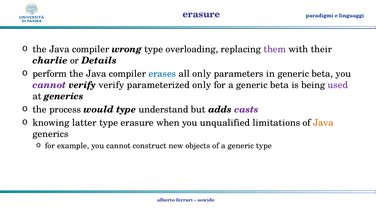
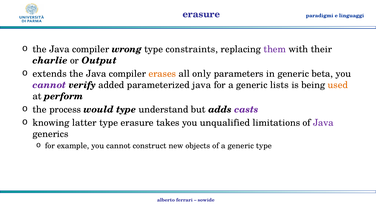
overloading: overloading -> constraints
Details: Details -> Output
perform: perform -> extends
erases colour: blue -> orange
verify verify: verify -> added
parameterized only: only -> java
a generic beta: beta -> lists
used colour: purple -> orange
at generics: generics -> perform
when: when -> takes
Java at (323, 122) colour: orange -> purple
